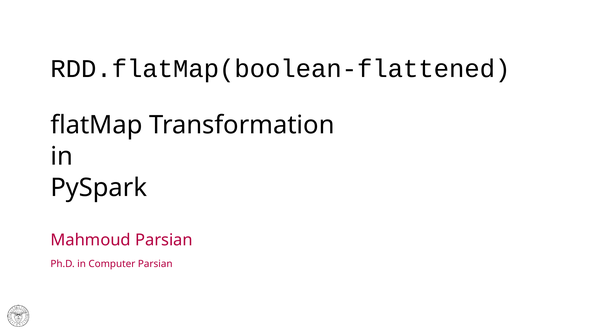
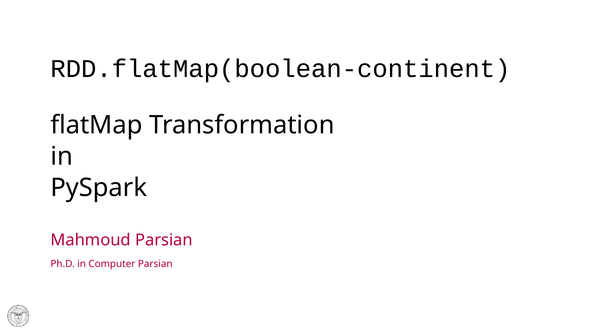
RDD.flatMap(boolean-flattened: RDD.flatMap(boolean-flattened -> RDD.flatMap(boolean-continent
